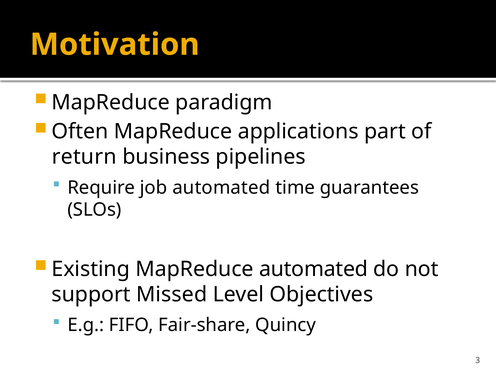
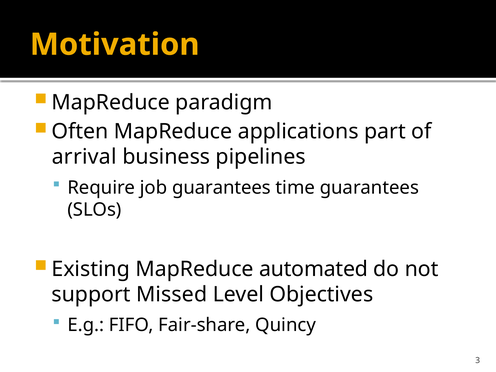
return: return -> arrival
job automated: automated -> guarantees
